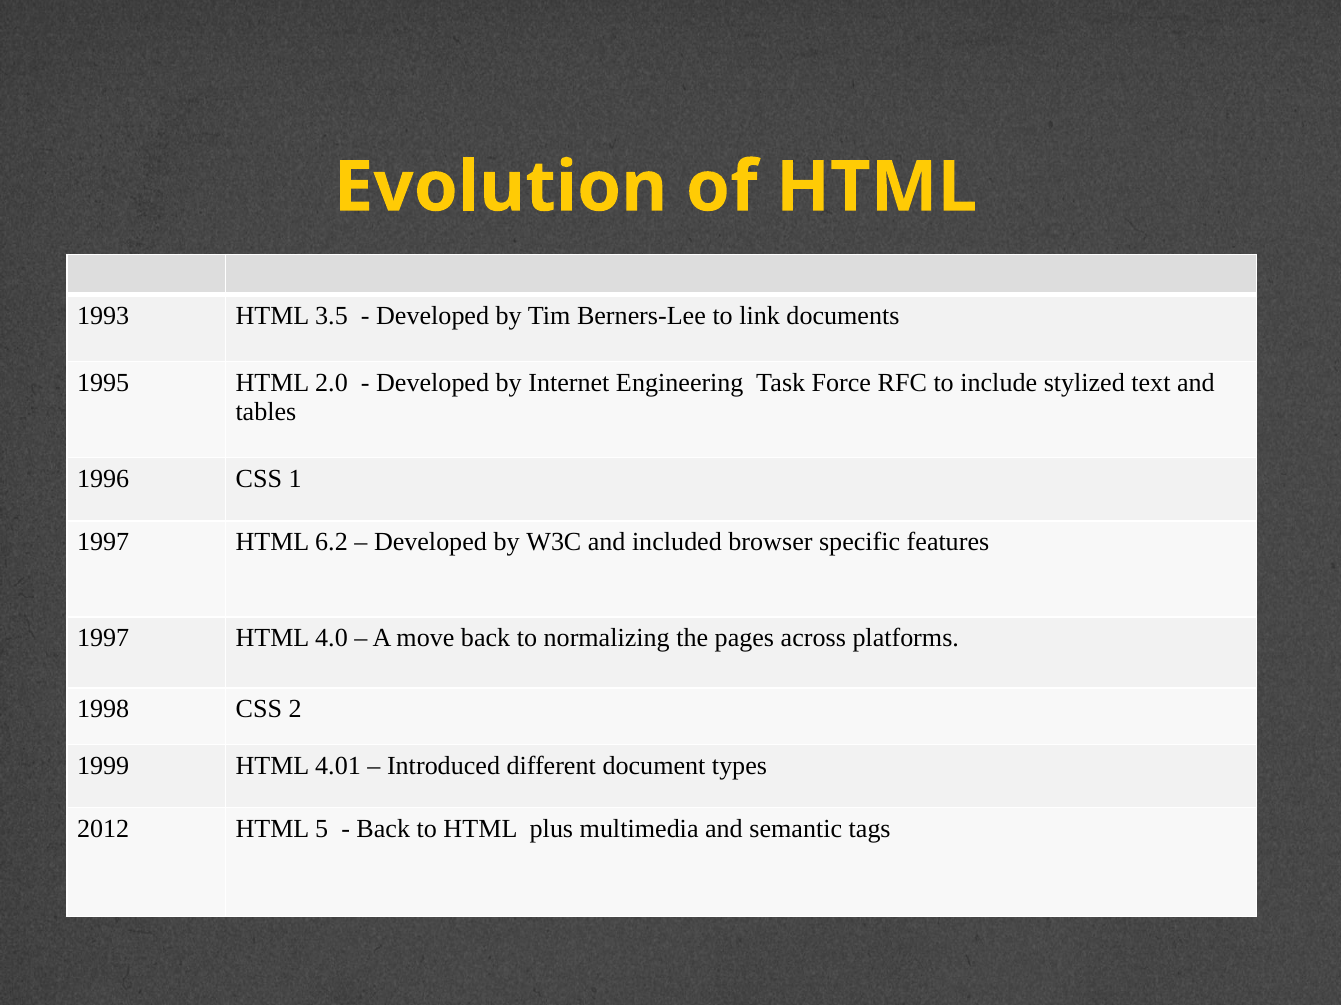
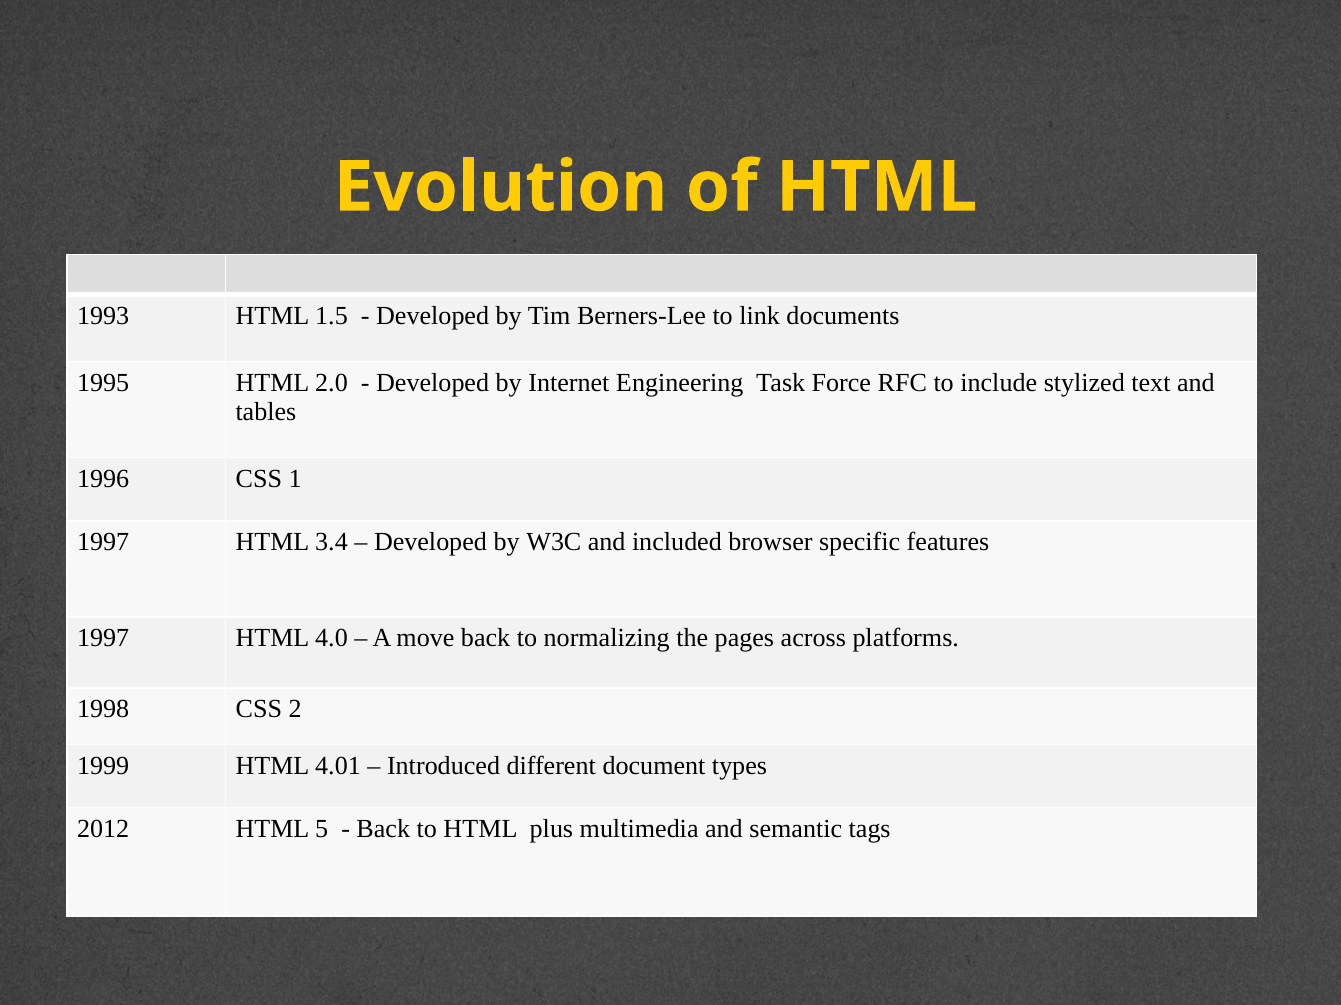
3.5: 3.5 -> 1.5
6.2: 6.2 -> 3.4
